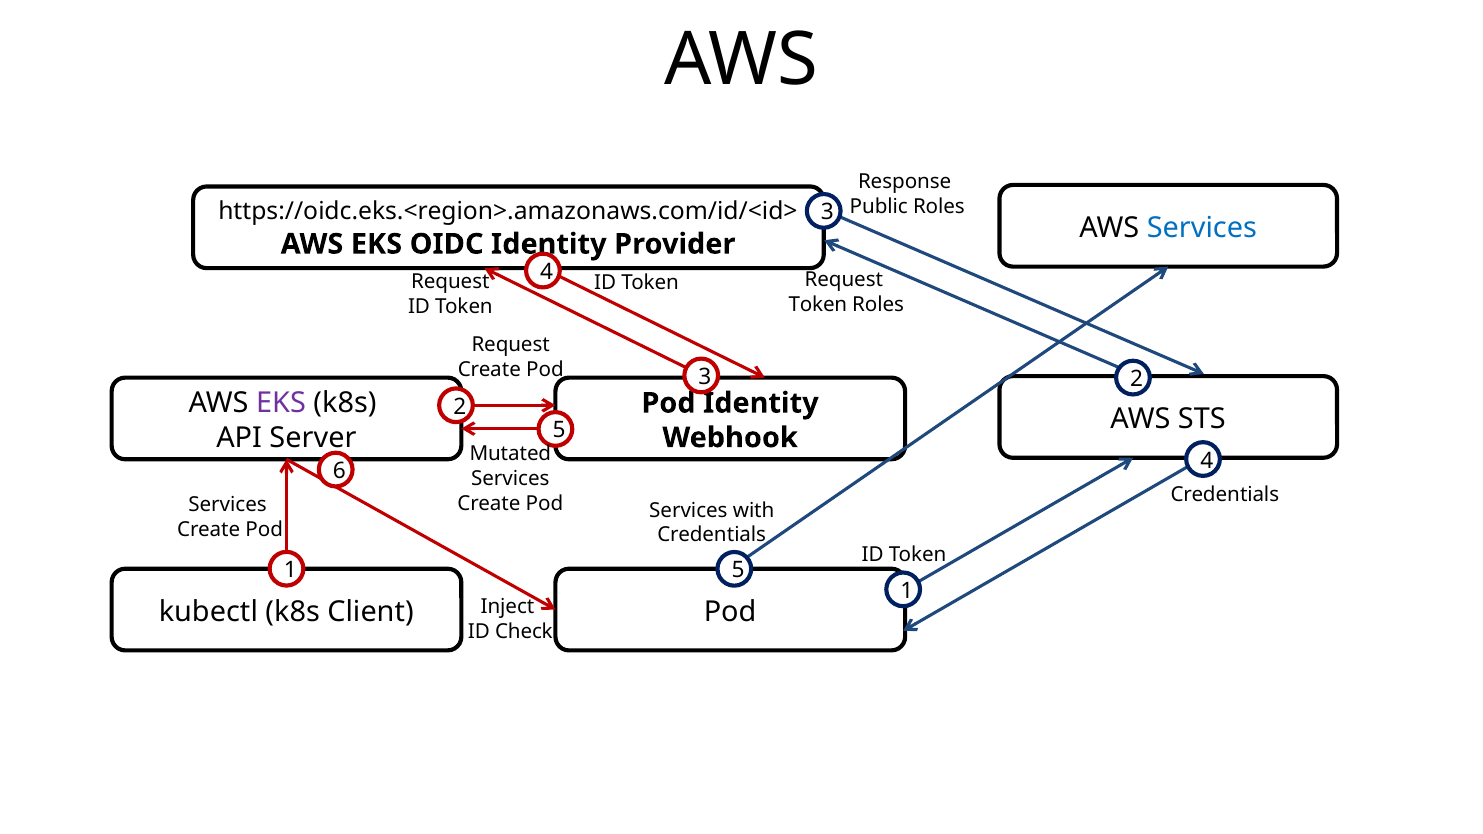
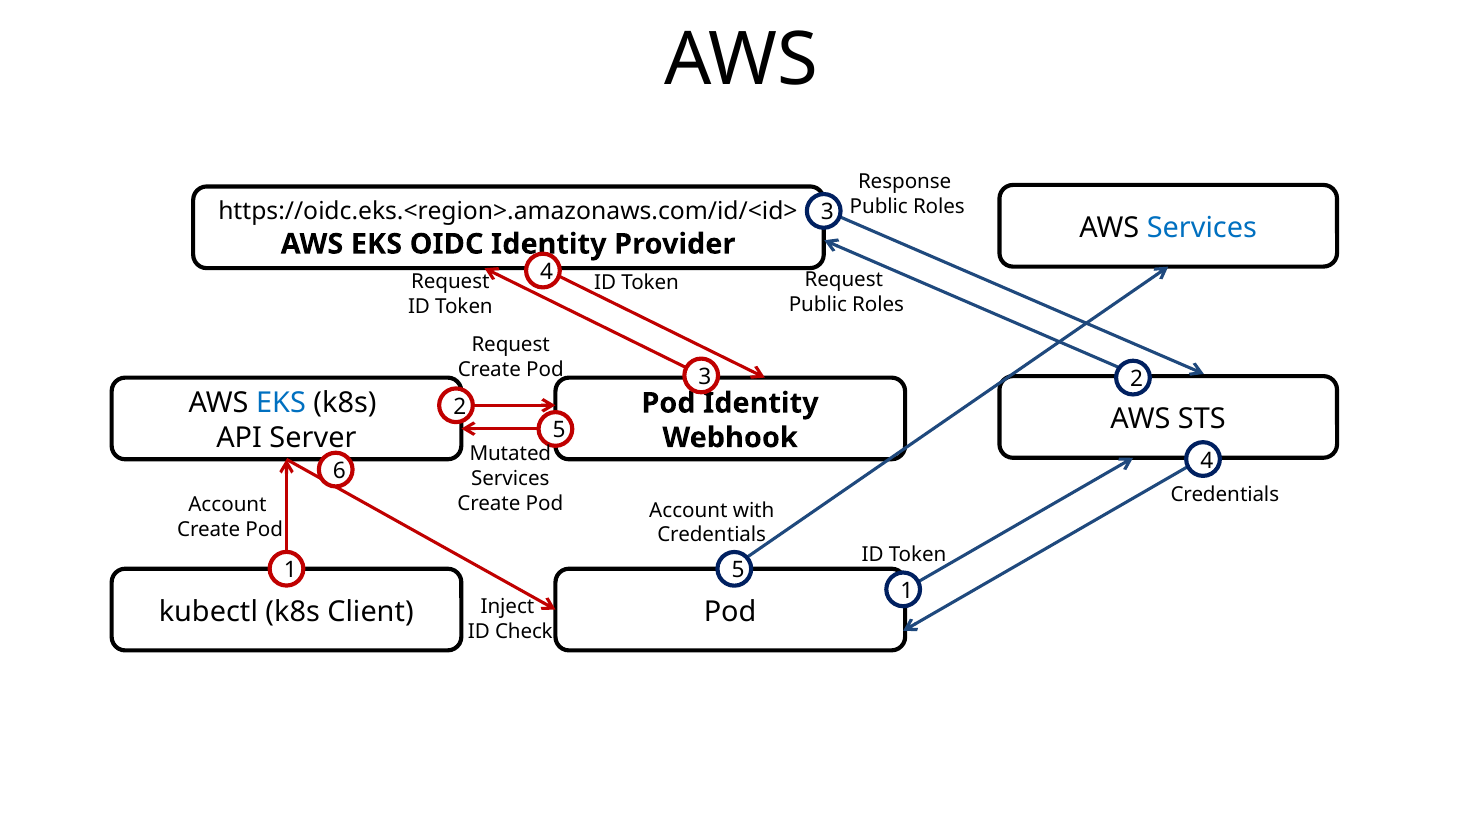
Token at (818, 305): Token -> Public
EKS at (281, 403) colour: purple -> blue
Services at (228, 505): Services -> Account
Services at (688, 510): Services -> Account
